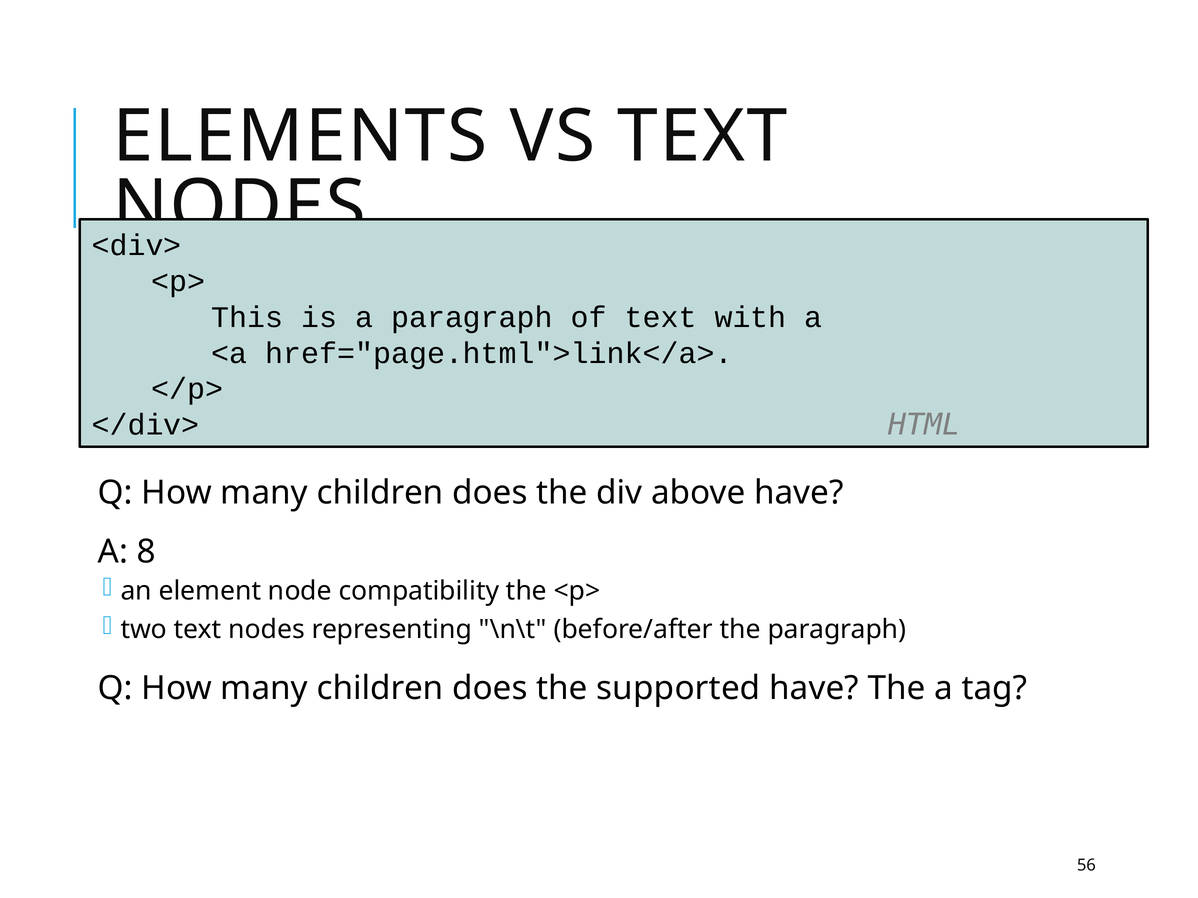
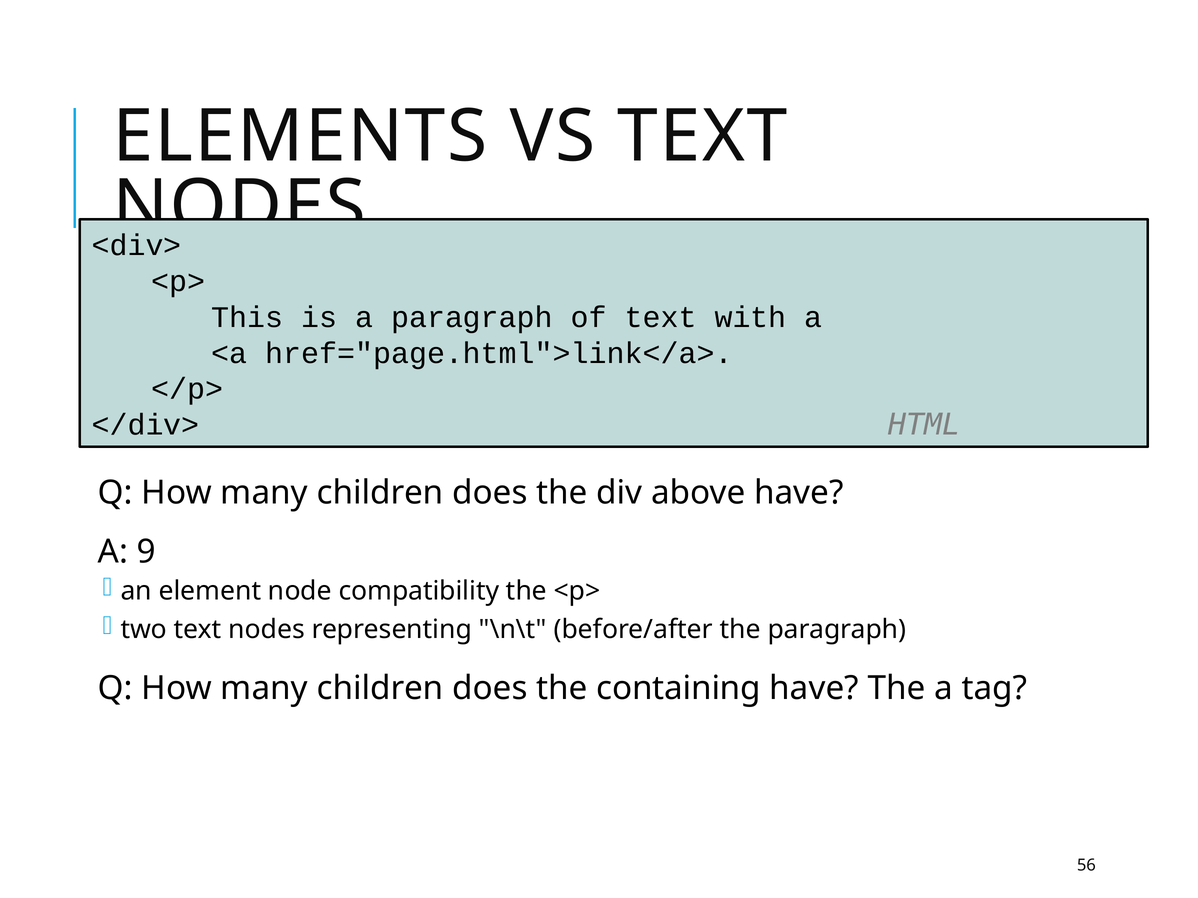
8: 8 -> 9
supported: supported -> containing
